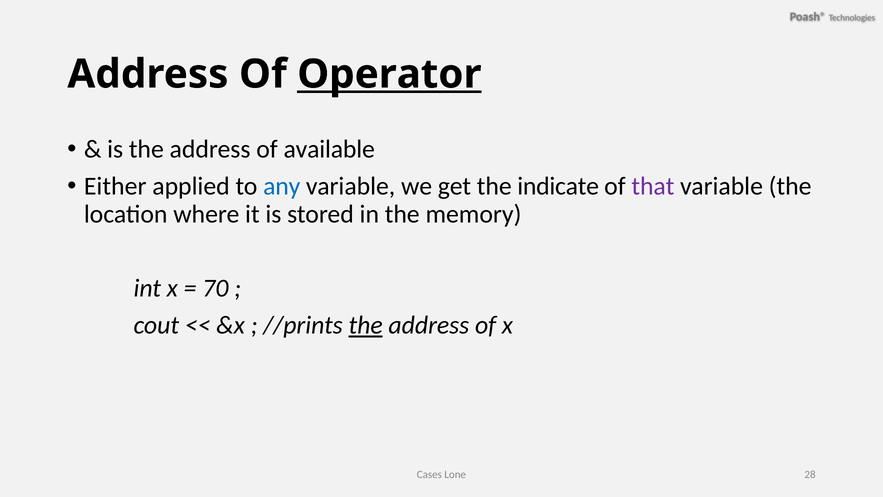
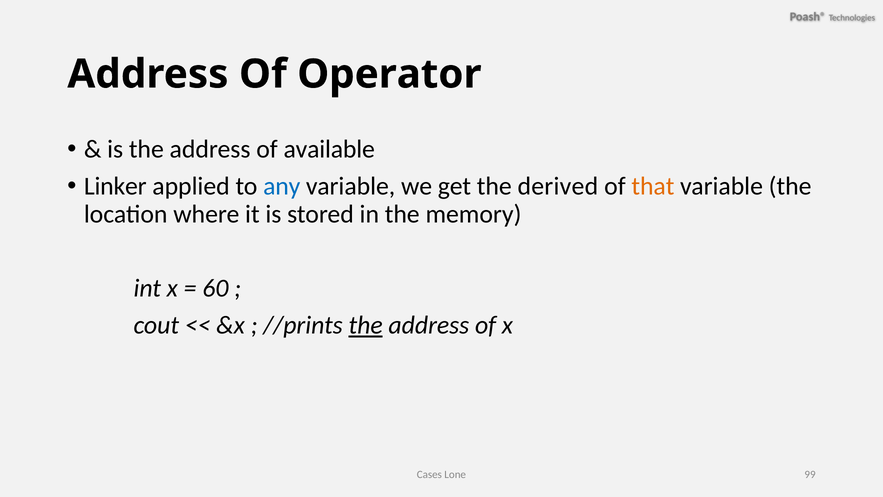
Operator underline: present -> none
Either: Either -> Linker
indicate: indicate -> derived
that colour: purple -> orange
70: 70 -> 60
28: 28 -> 99
